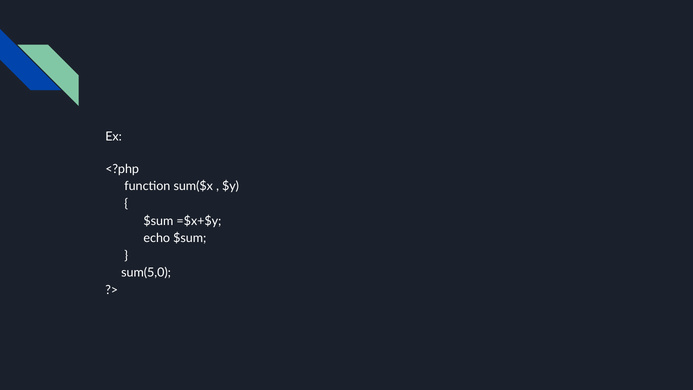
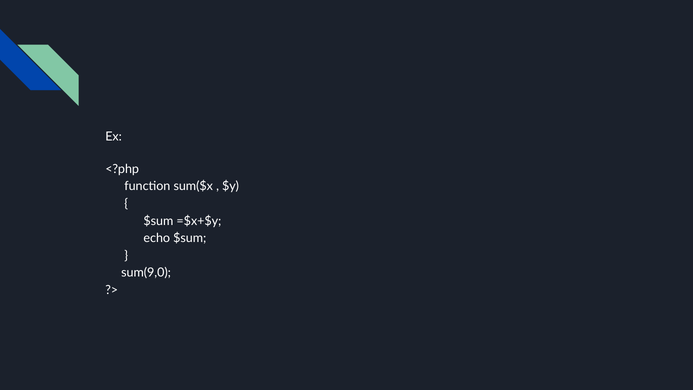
sum(5,0: sum(5,0 -> sum(9,0
